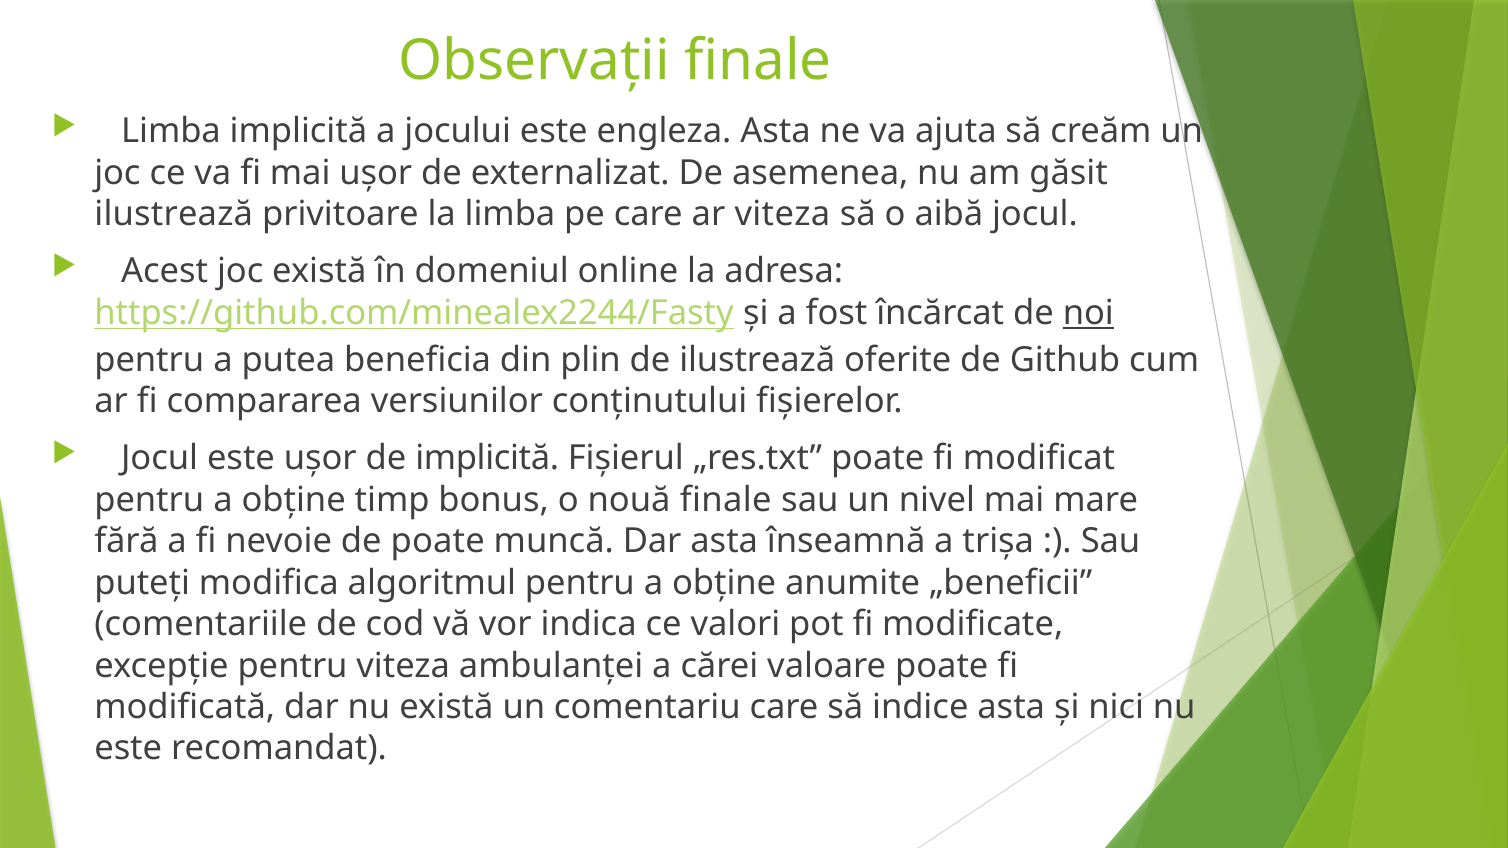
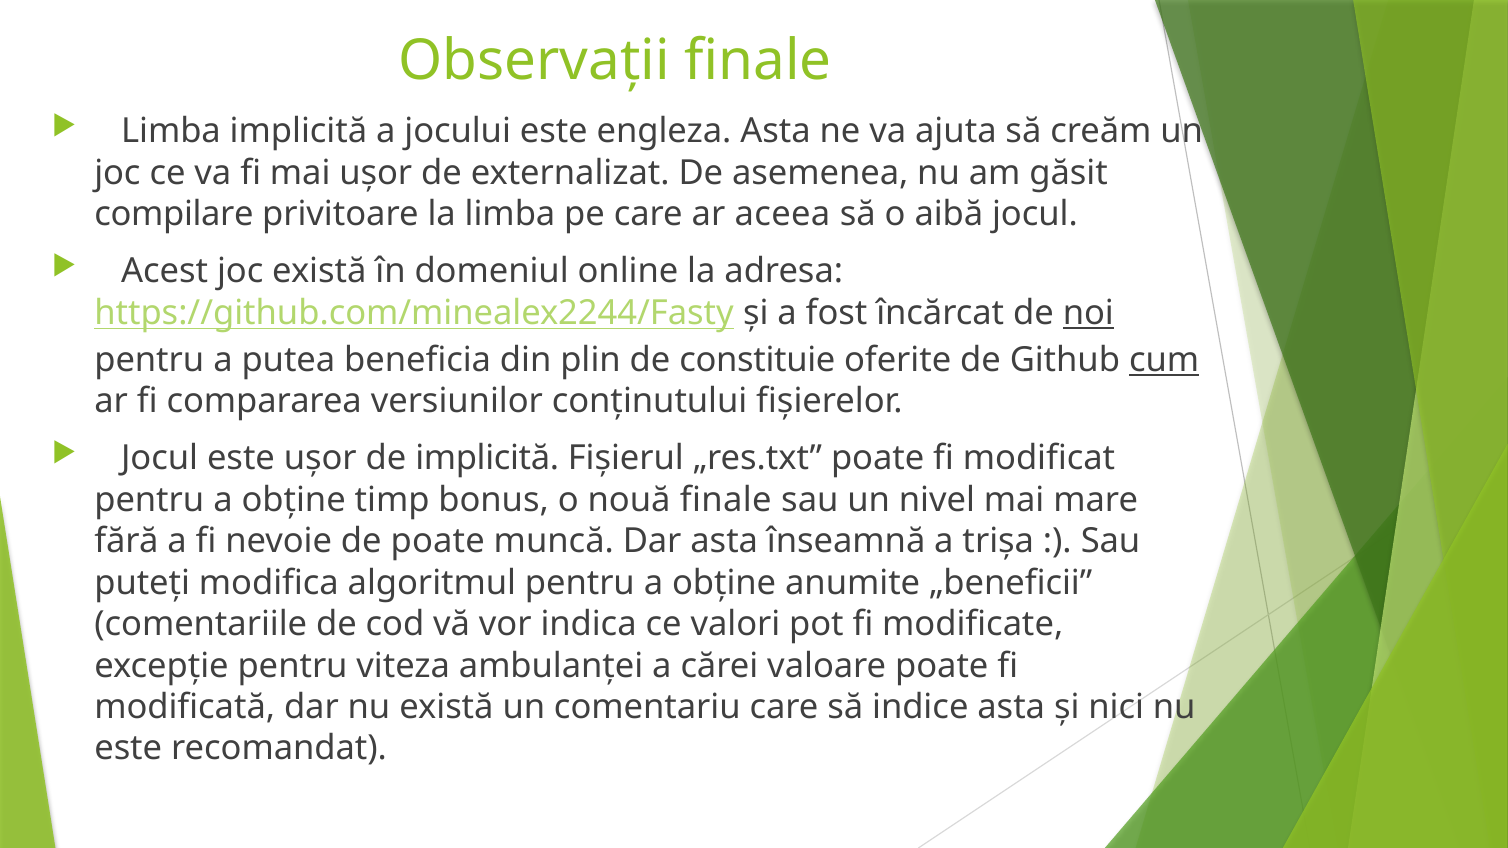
ilustrează at (174, 214): ilustrează -> compilare
ar viteza: viteza -> aceea
de ilustrează: ilustrează -> constituie
cum underline: none -> present
